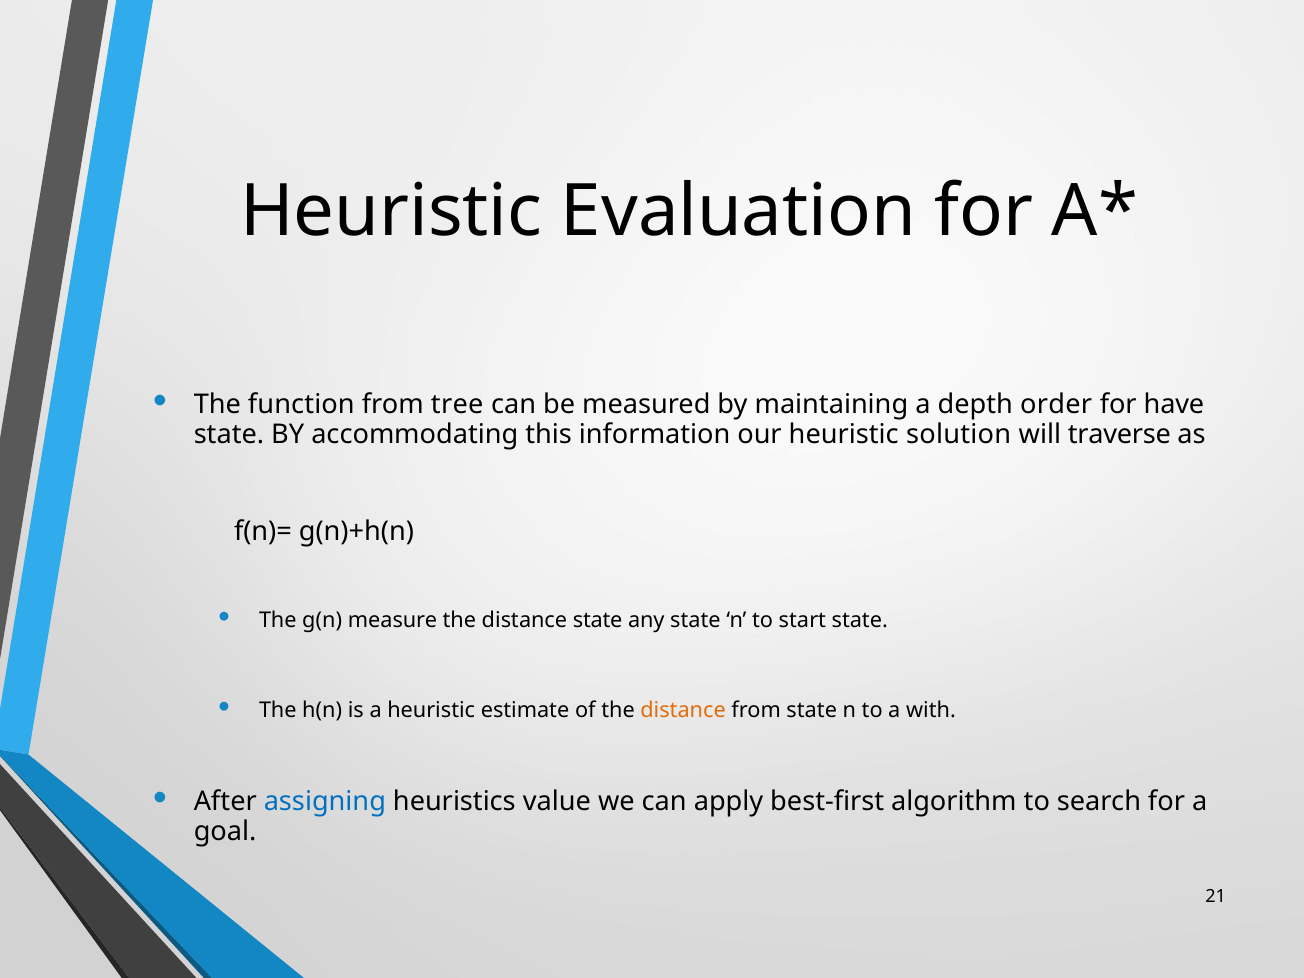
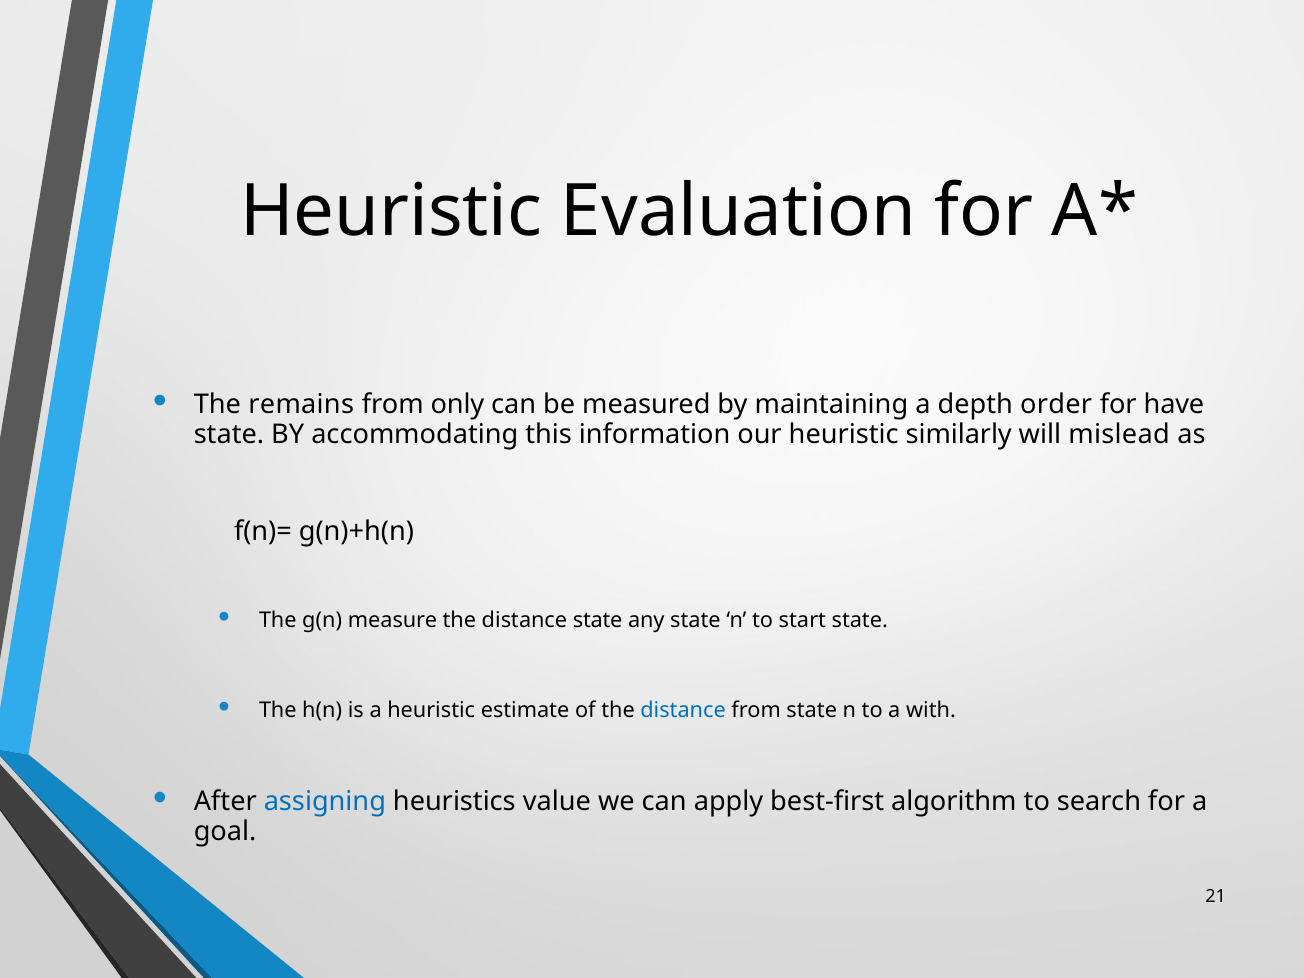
function: function -> remains
tree: tree -> only
solution: solution -> similarly
traverse: traverse -> mislead
distance at (683, 710) colour: orange -> blue
